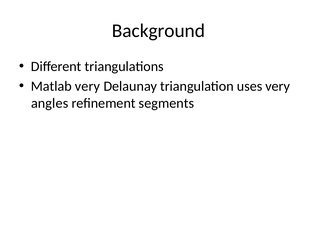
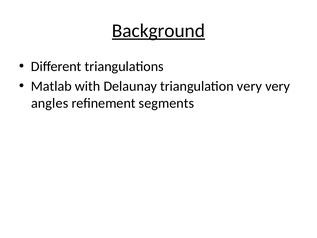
Background underline: none -> present
Matlab very: very -> with
triangulation uses: uses -> very
